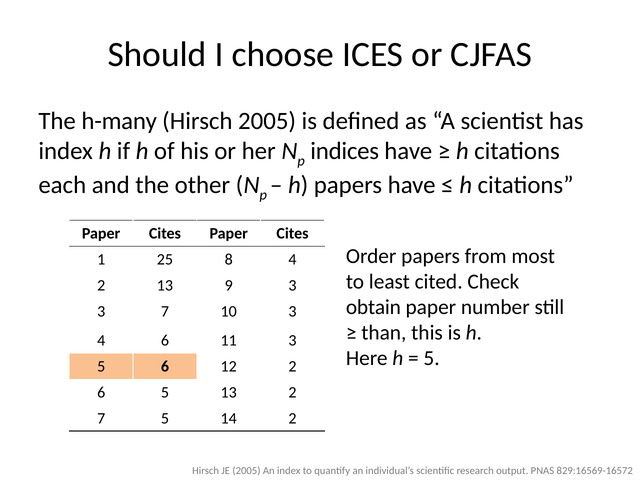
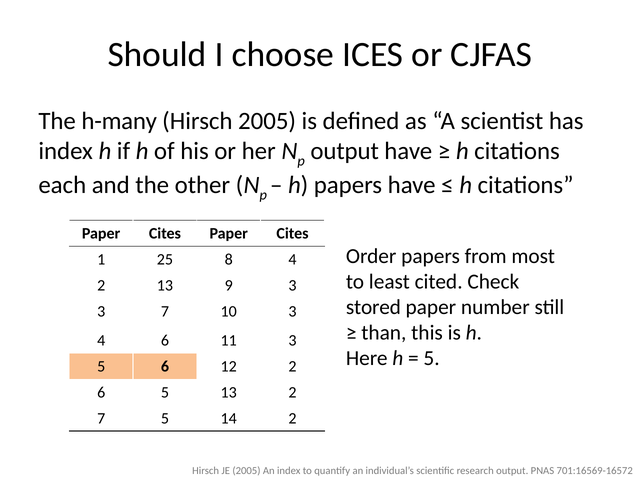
indices at (345, 151): indices -> output
obtain: obtain -> stored
829:16569-16572: 829:16569-16572 -> 701:16569-16572
